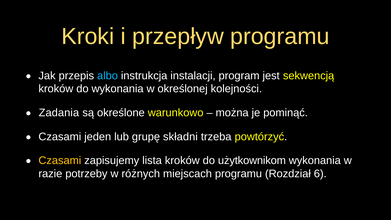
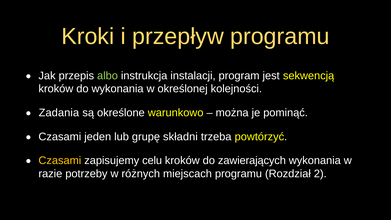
albo colour: light blue -> light green
lista: lista -> celu
użytkownikom: użytkownikom -> zawierających
6: 6 -> 2
